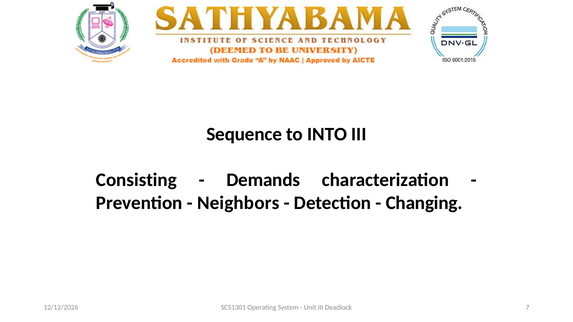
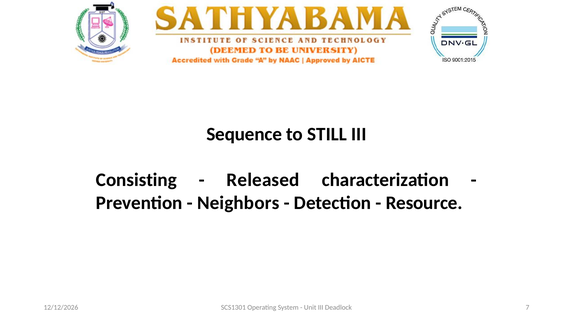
INTO: INTO -> STILL
Demands: Demands -> Released
Changing: Changing -> Resource
